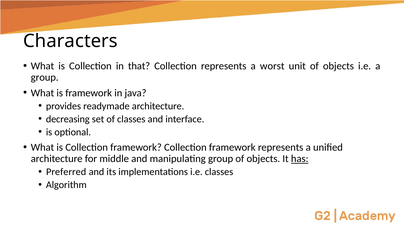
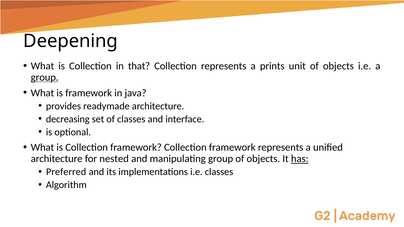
Characters: Characters -> Deepening
worst: worst -> prints
group at (45, 77) underline: none -> present
middle: middle -> nested
